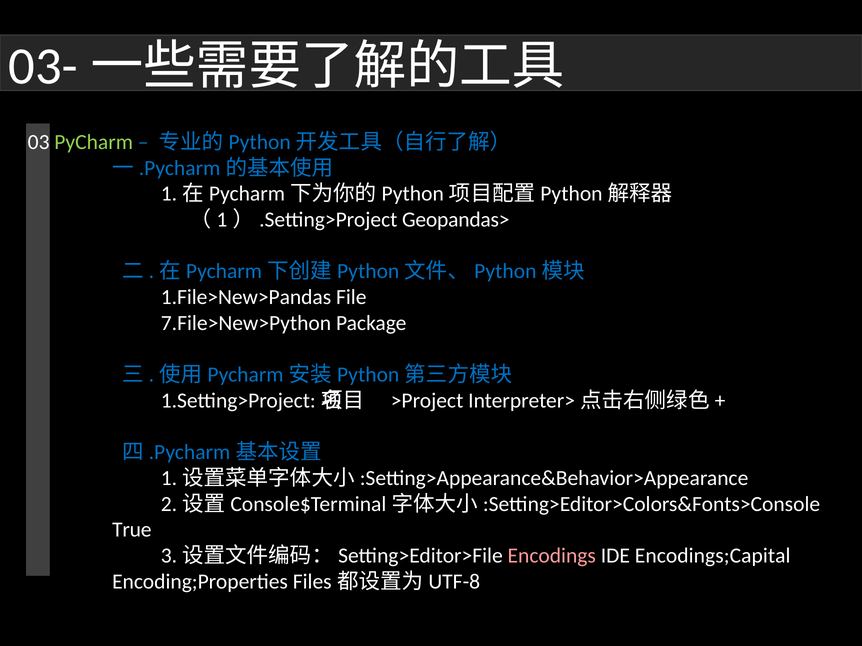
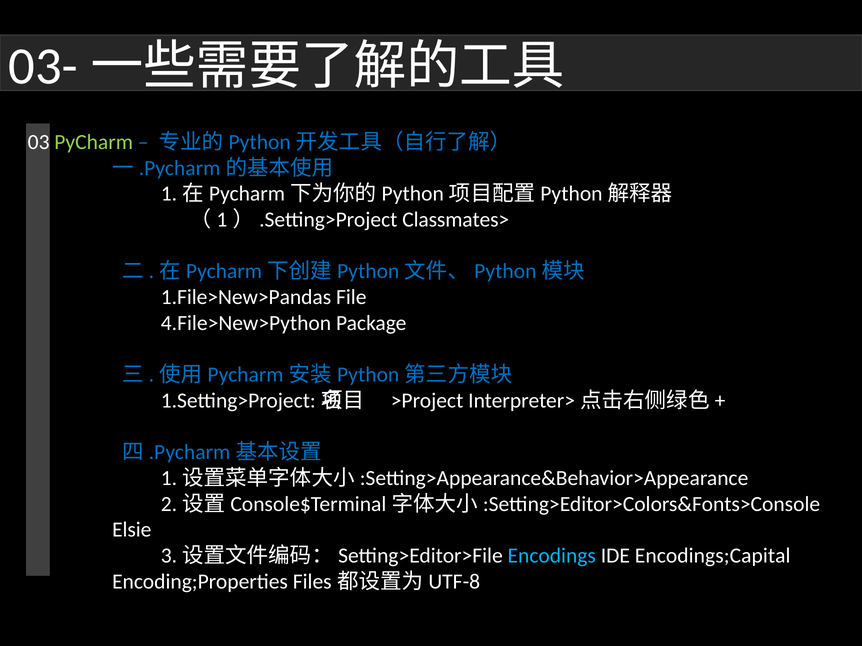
Geopandas>: Geopandas> -> Classmates>
7.File>New>Python: 7.File>New>Python -> 4.File>New>Python
True: True -> Elsie
Encodings colour: pink -> light blue
